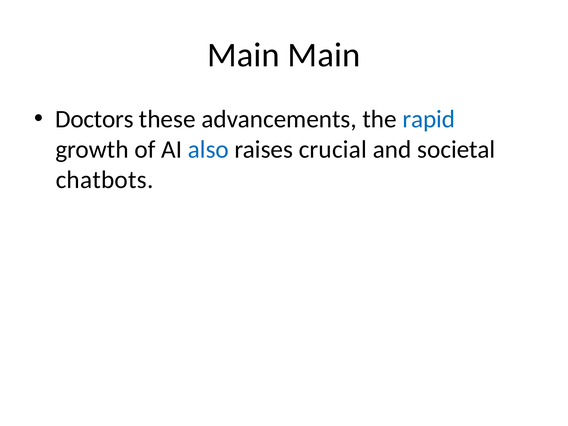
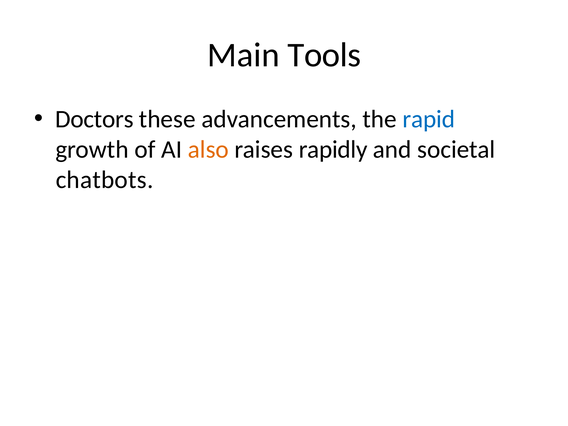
Main Main: Main -> Tools
also colour: blue -> orange
crucial: crucial -> rapidly
